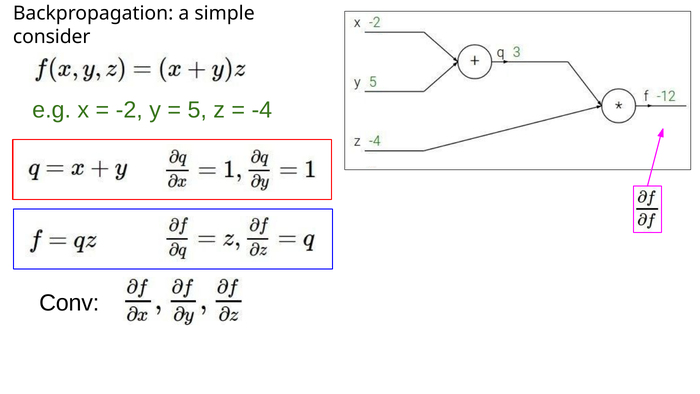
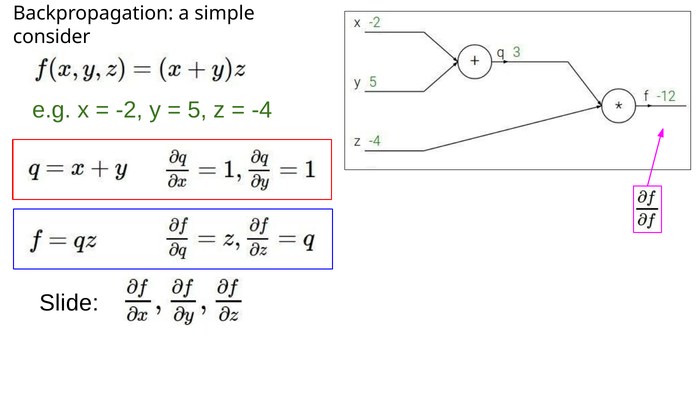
Conv: Conv -> Slide
